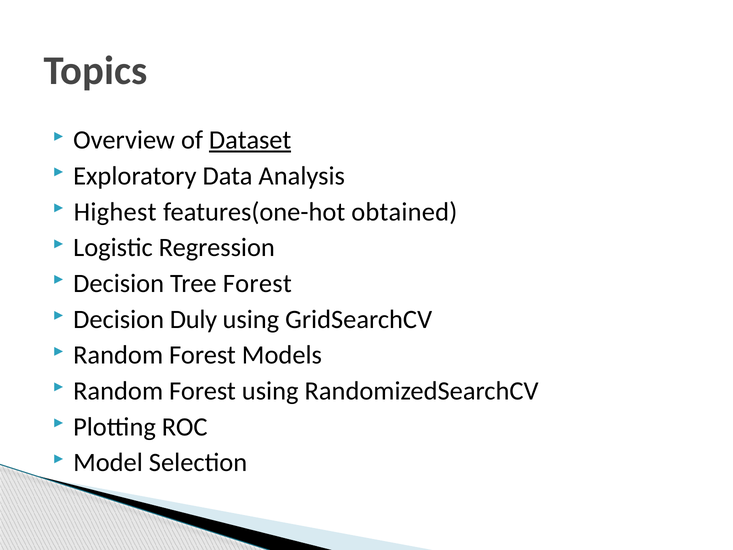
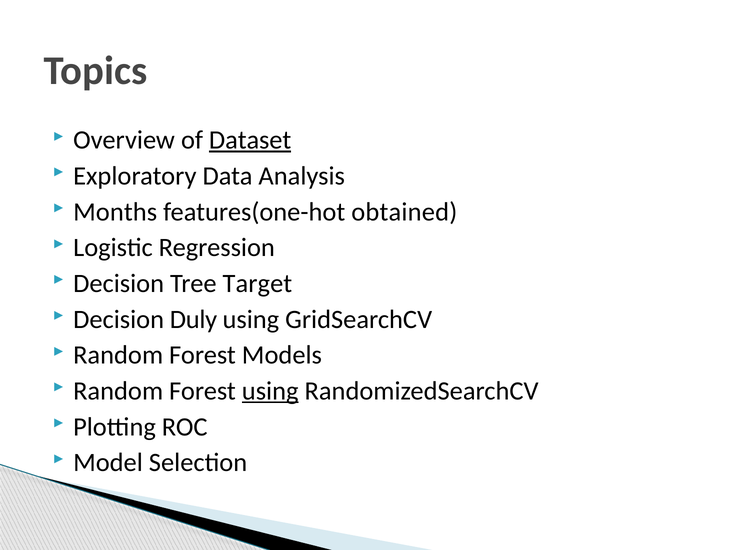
Highest: Highest -> Months
Tree Forest: Forest -> Target
using at (270, 391) underline: none -> present
